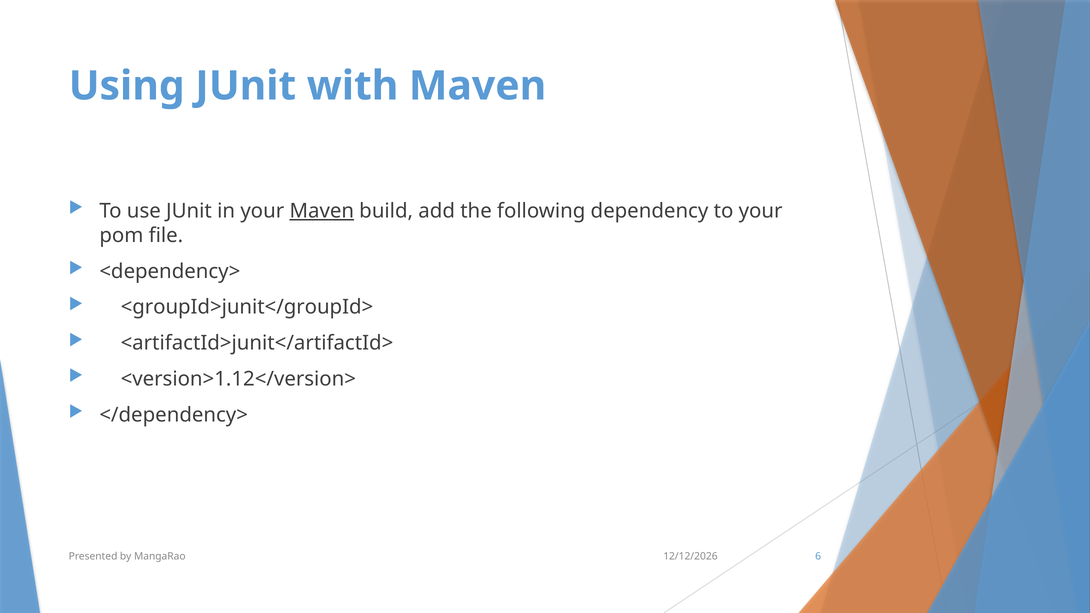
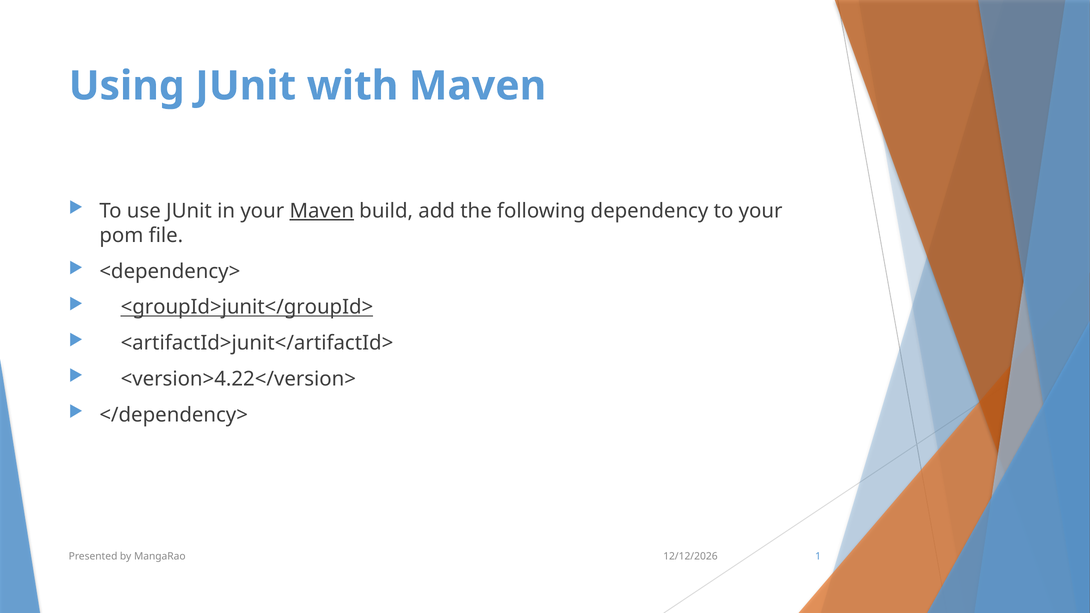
<groupId>junit</groupId> underline: none -> present
<version>1.12</version>: <version>1.12</version> -> <version>4.22</version>
6: 6 -> 1
